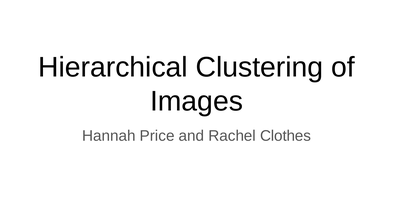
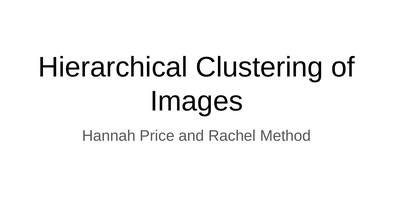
Clothes: Clothes -> Method
